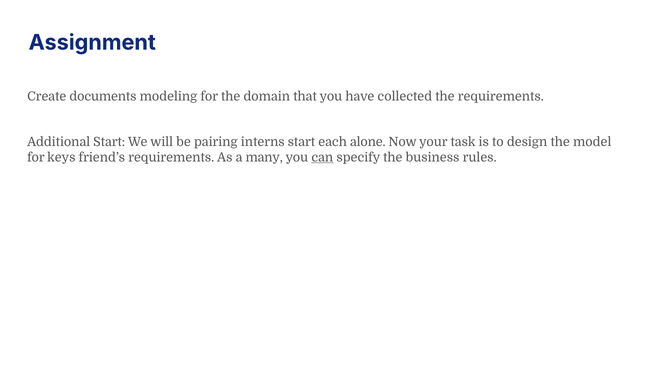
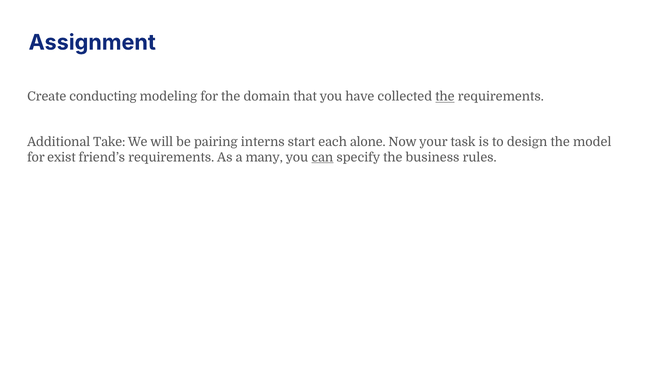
documents: documents -> conducting
the at (445, 97) underline: none -> present
Additional Start: Start -> Take
keys: keys -> exist
